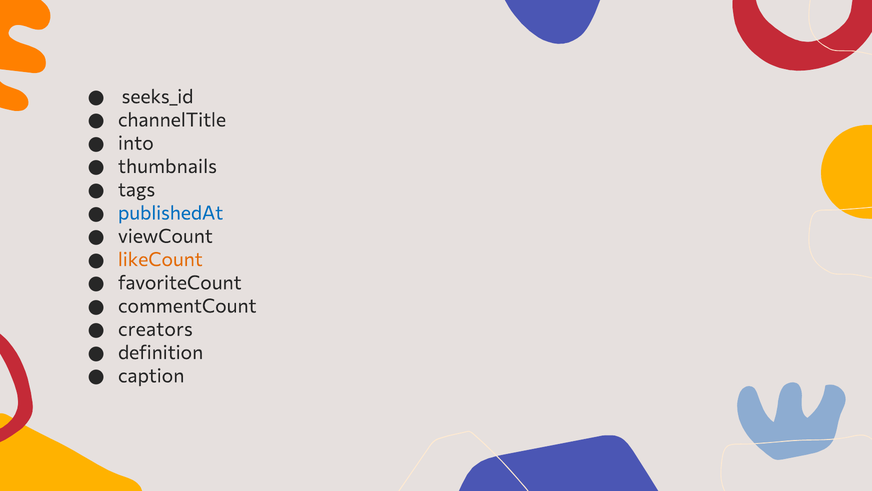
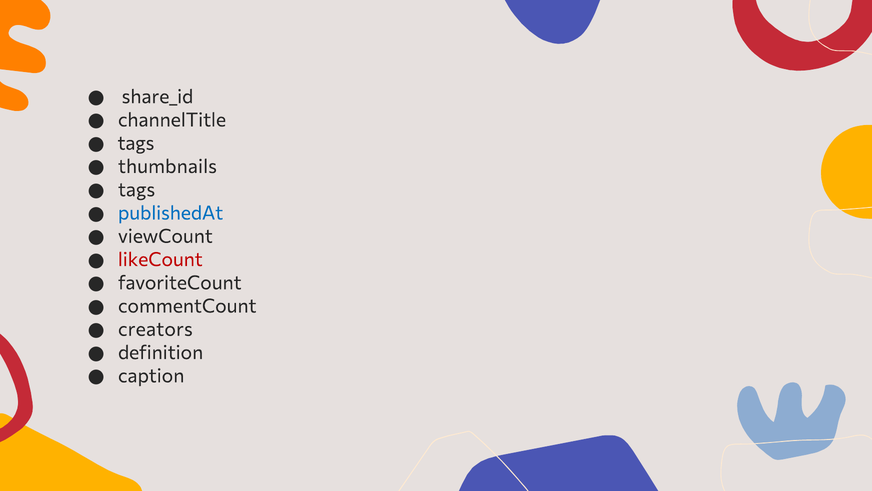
seeks_id: seeks_id -> share_id
into at (136, 143): into -> tags
likeCount colour: orange -> red
